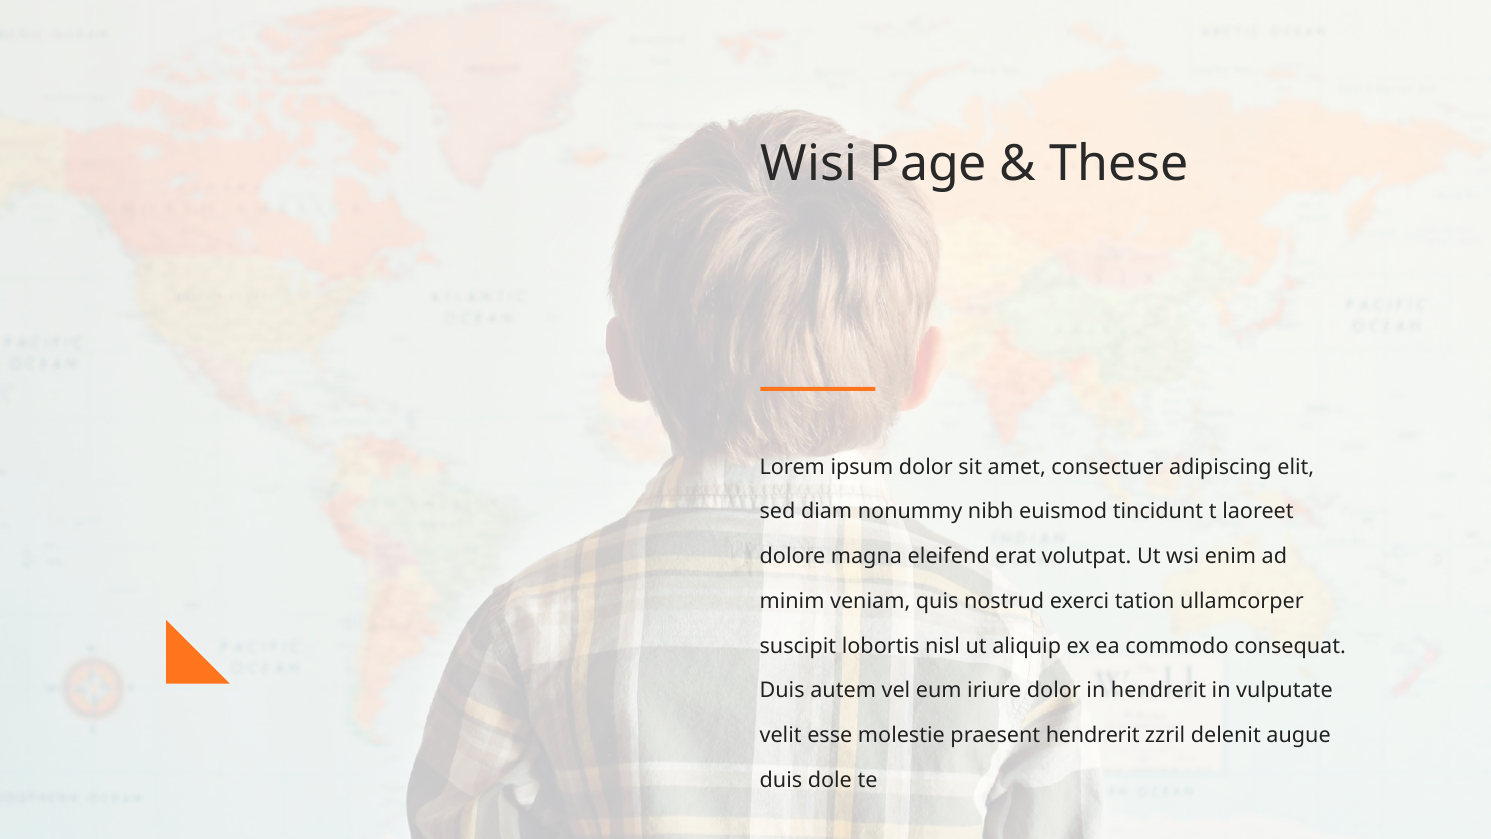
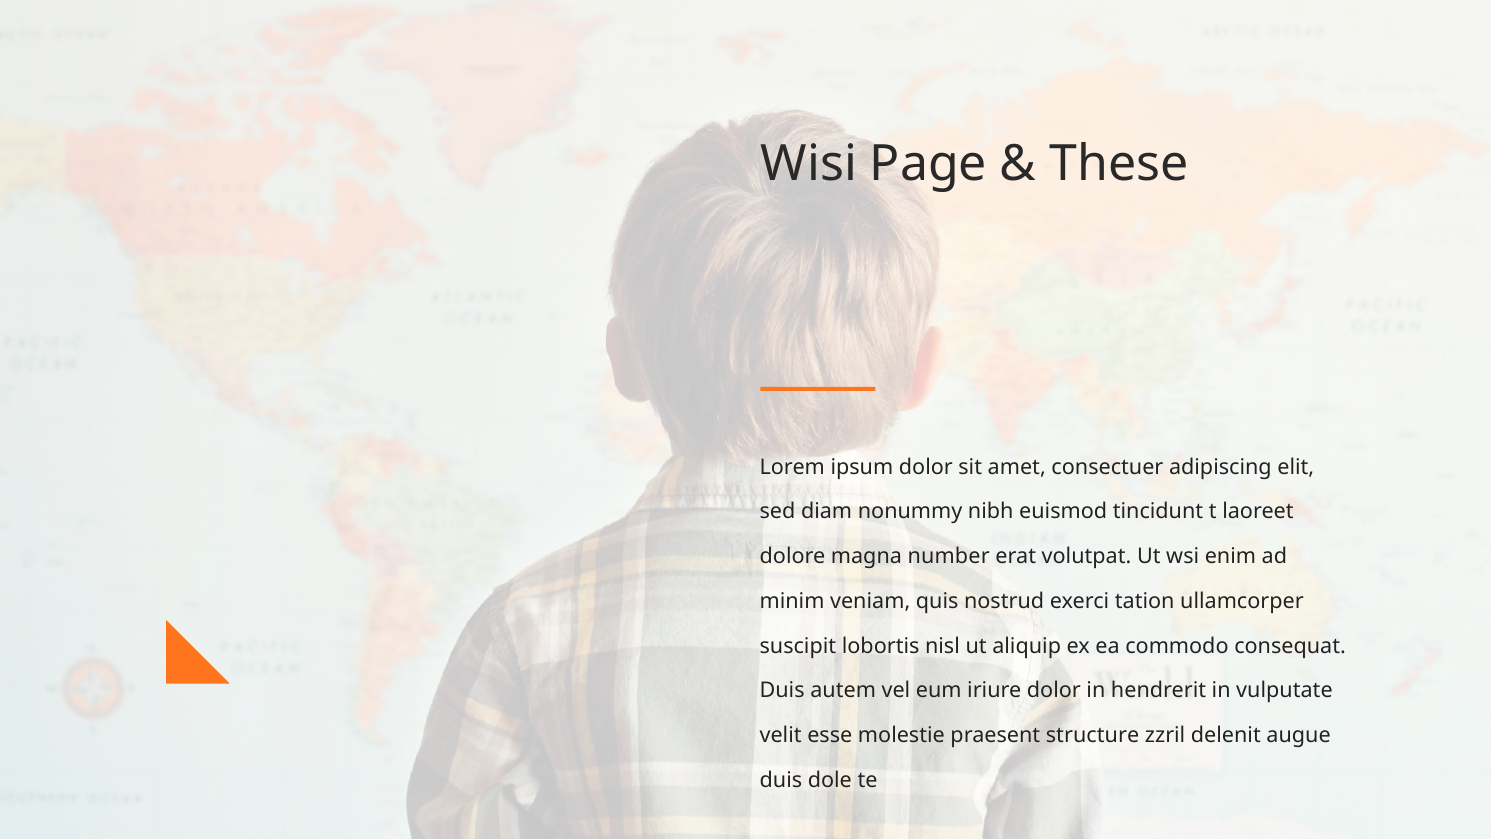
eleifend: eleifend -> number
praesent hendrerit: hendrerit -> structure
